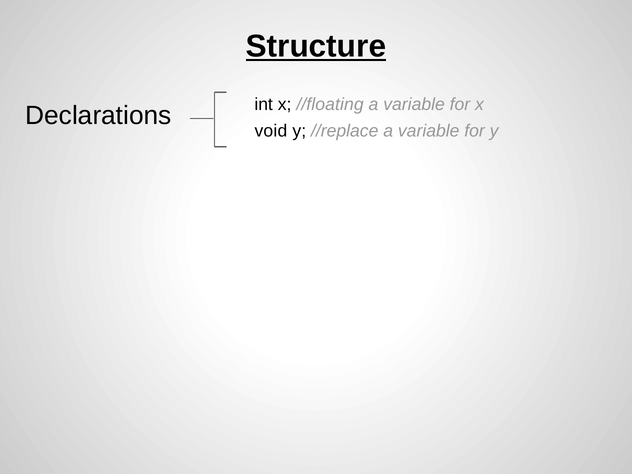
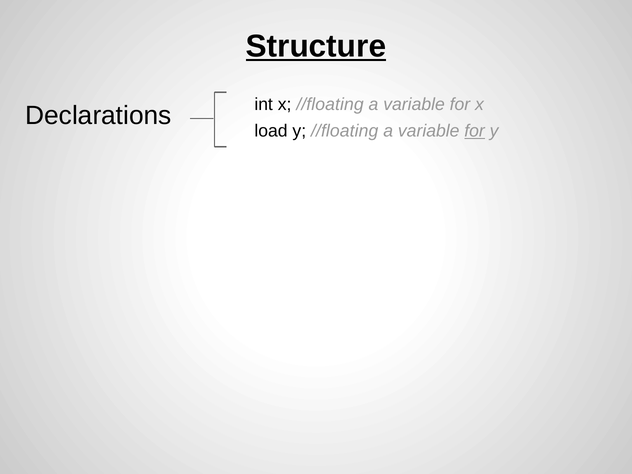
void: void -> load
y //replace: //replace -> //floating
for at (475, 131) underline: none -> present
